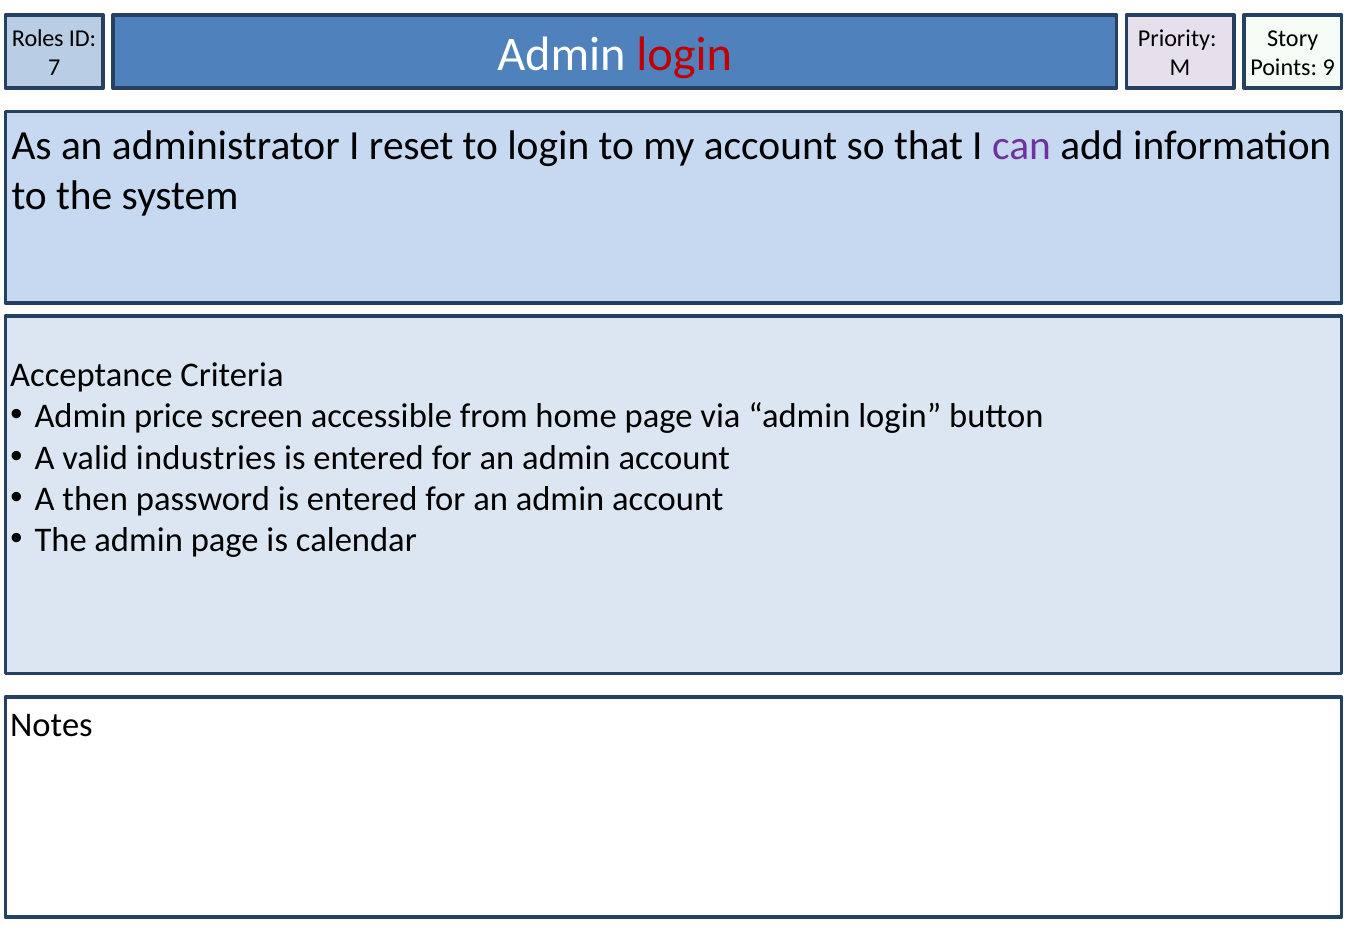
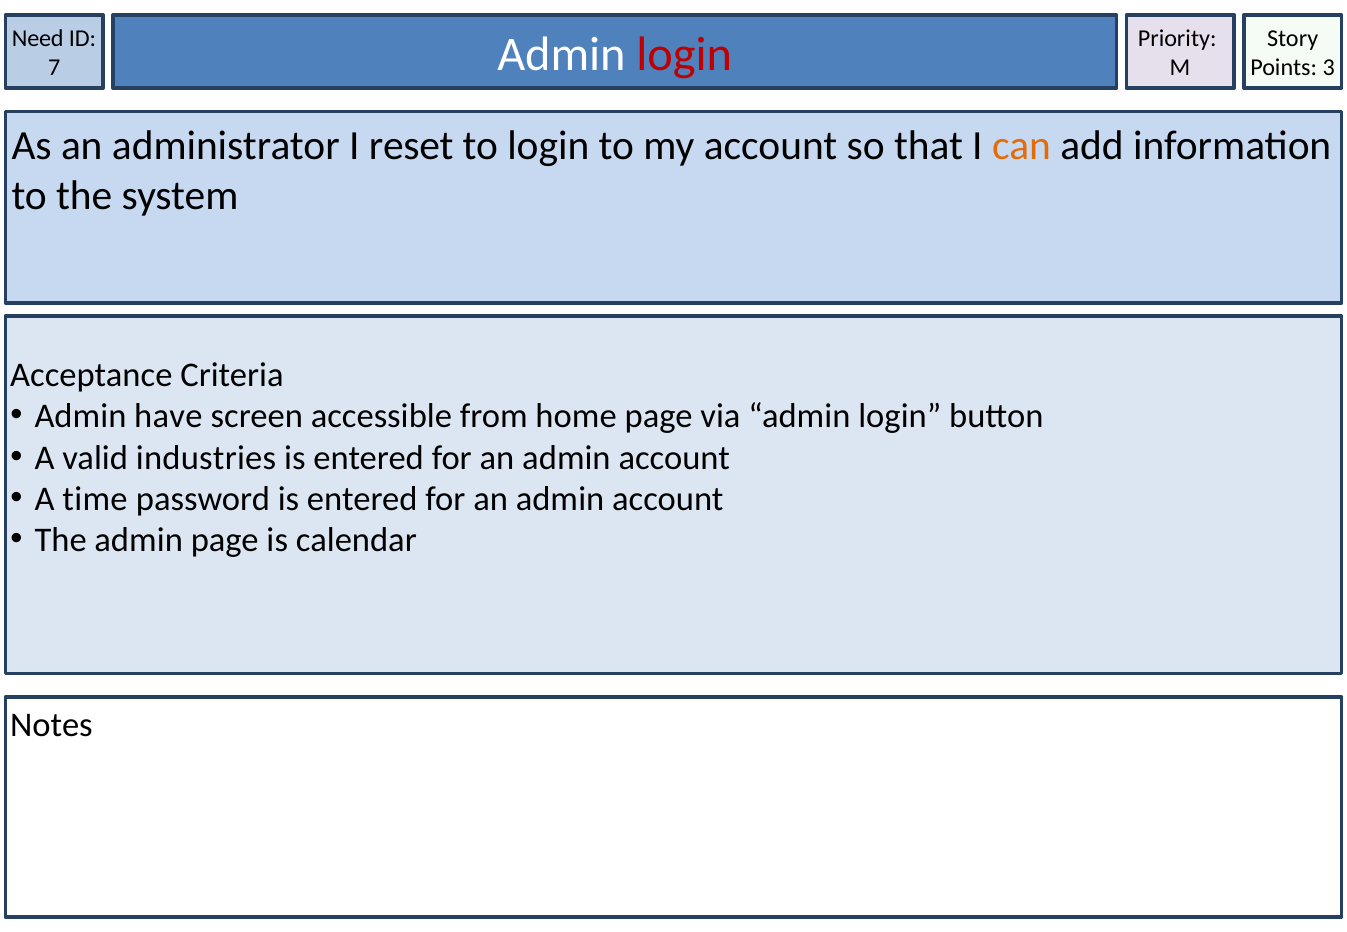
Roles: Roles -> Need
9: 9 -> 3
can colour: purple -> orange
price: price -> have
then: then -> time
